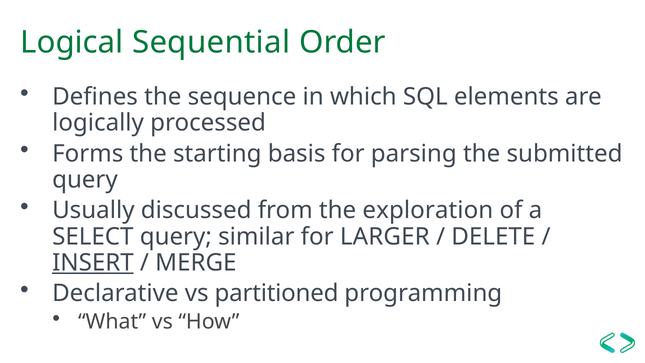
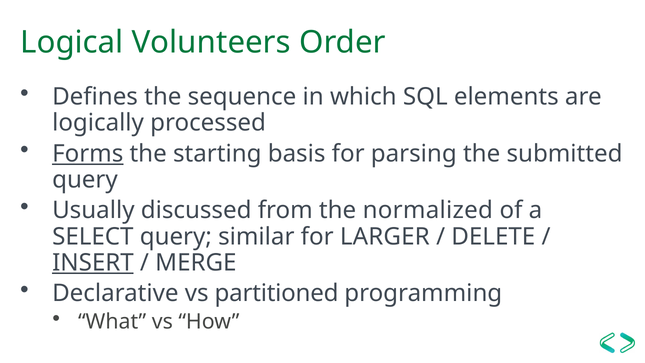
Sequential: Sequential -> Volunteers
Forms underline: none -> present
exploration: exploration -> normalized
